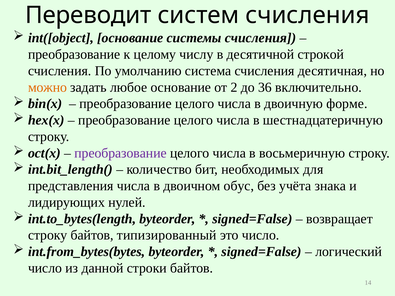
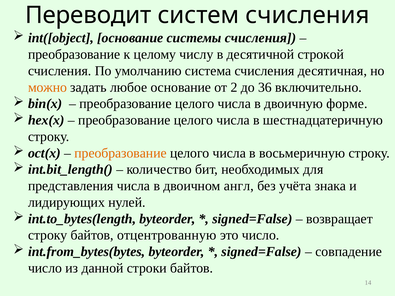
преобразование at (121, 153) colour: purple -> orange
обус: обус -> англ
типизированный: типизированный -> отцентрованную
логический: логический -> совпадение
